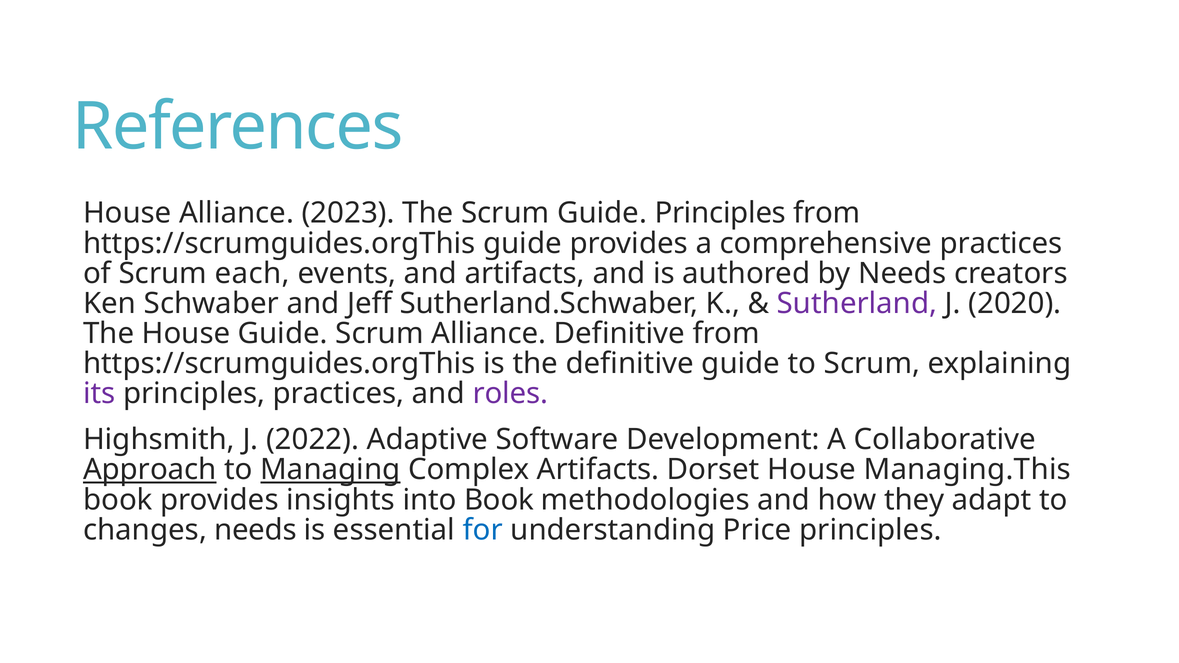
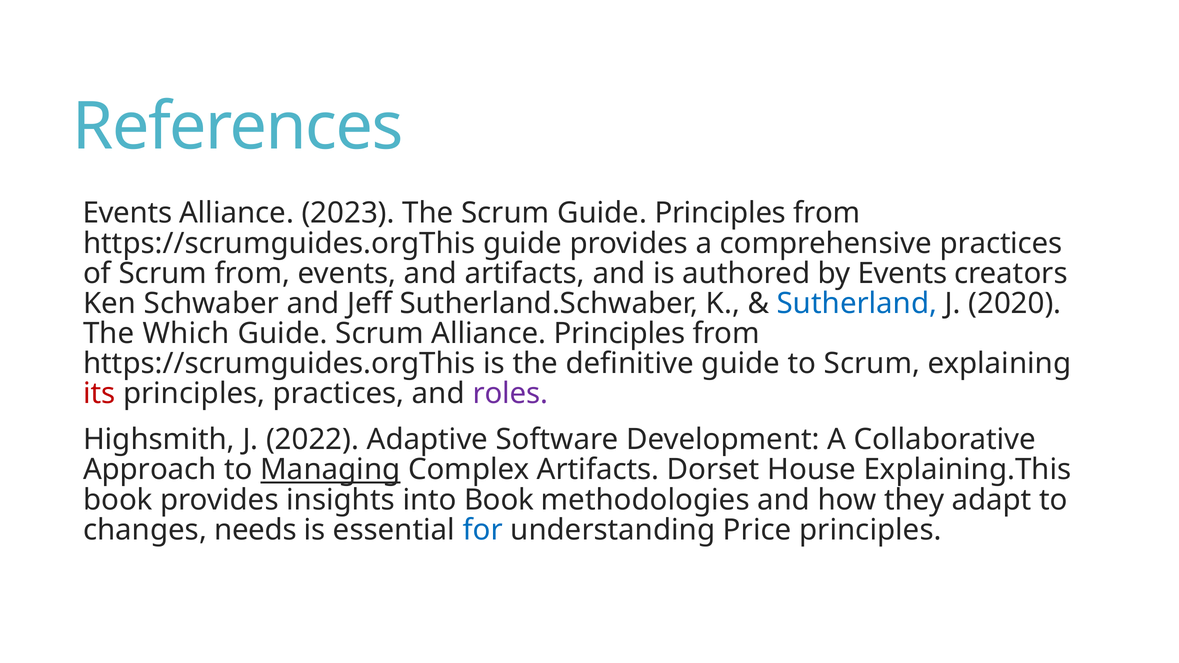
House at (127, 213): House -> Events
Scrum each: each -> from
by Needs: Needs -> Events
Sutherland colour: purple -> blue
The House: House -> Which
Alliance Definitive: Definitive -> Principles
its colour: purple -> red
Approach underline: present -> none
Managing.This: Managing.This -> Explaining.This
